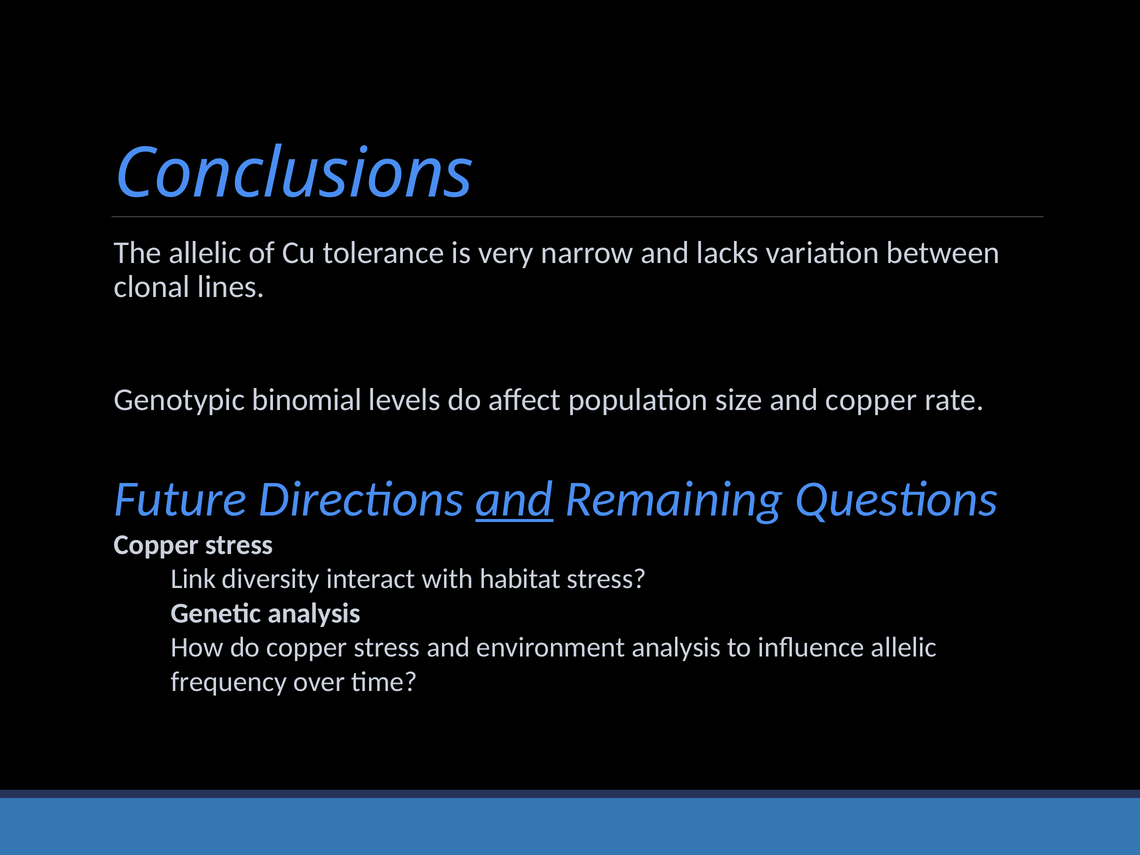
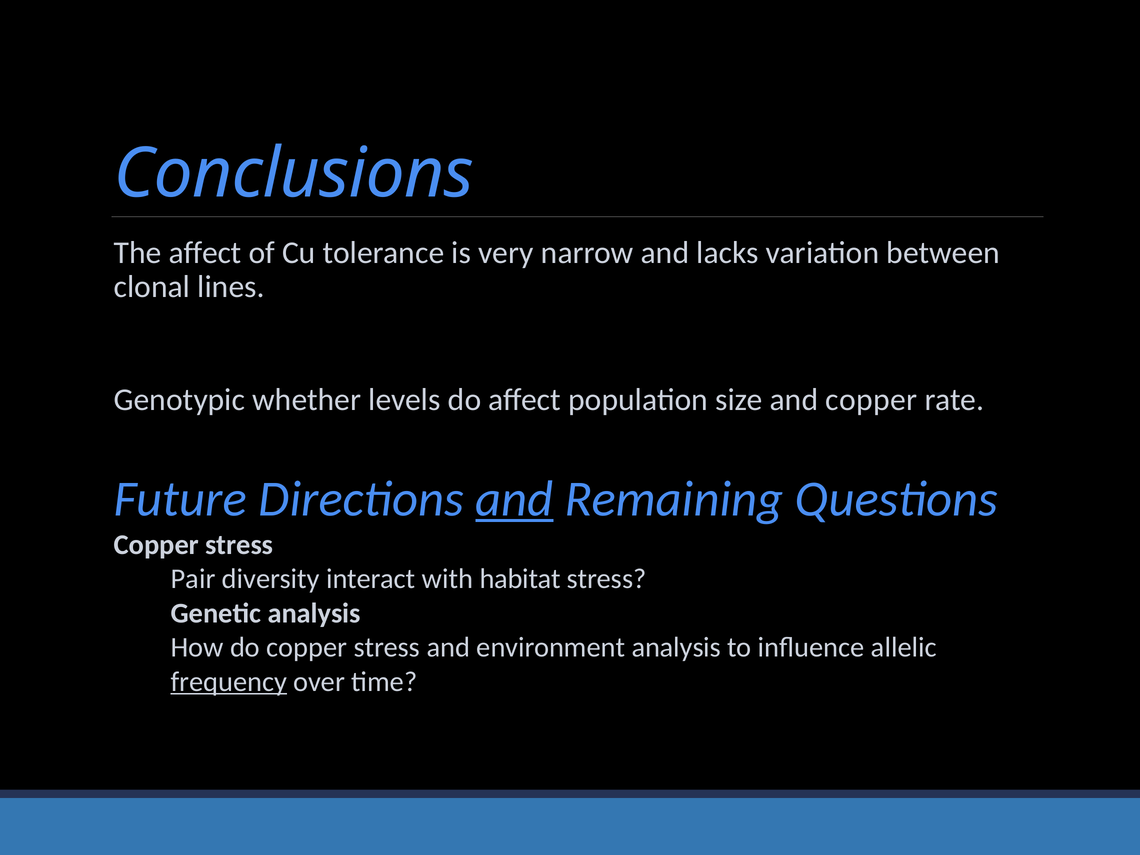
The allelic: allelic -> affect
binomial: binomial -> whether
Link: Link -> Pair
frequency underline: none -> present
